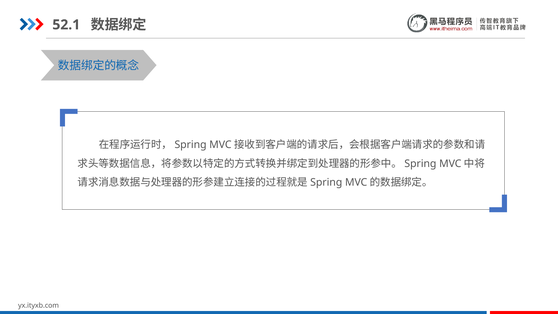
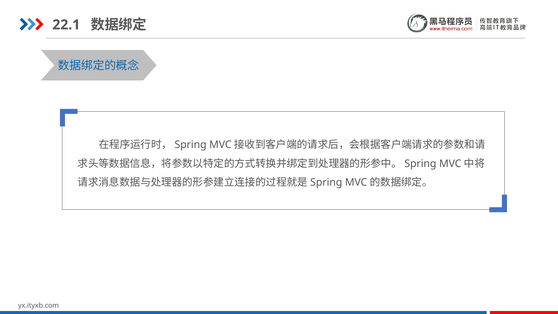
52.1: 52.1 -> 22.1
